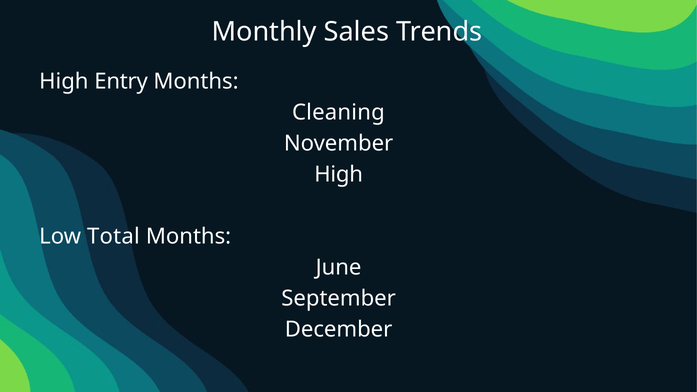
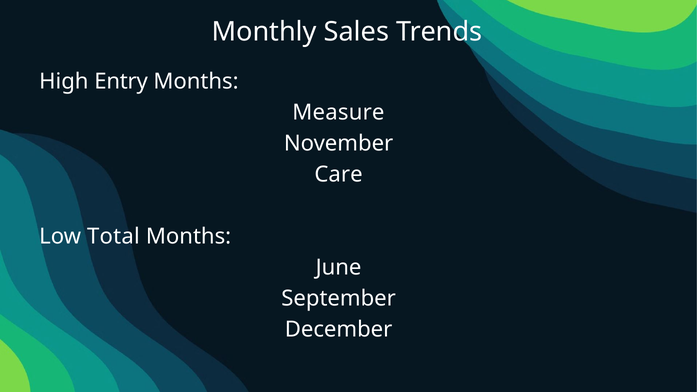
Cleaning: Cleaning -> Measure
High at (339, 175): High -> Care
